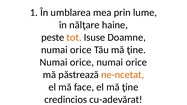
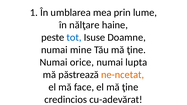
tot colour: orange -> blue
orice at (81, 50): orice -> mine
orice at (136, 62): orice -> lupta
